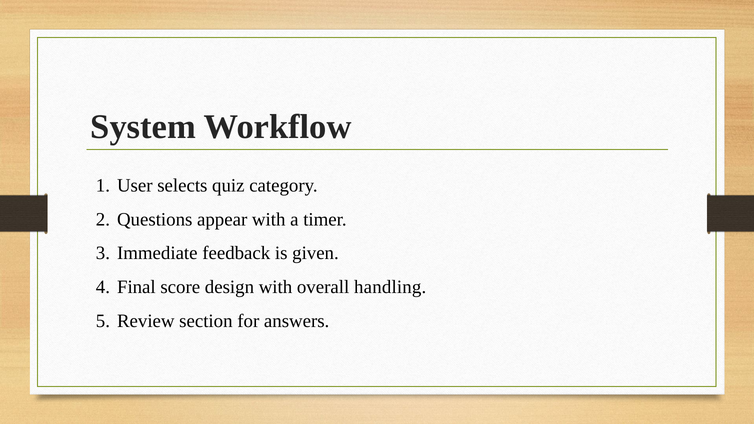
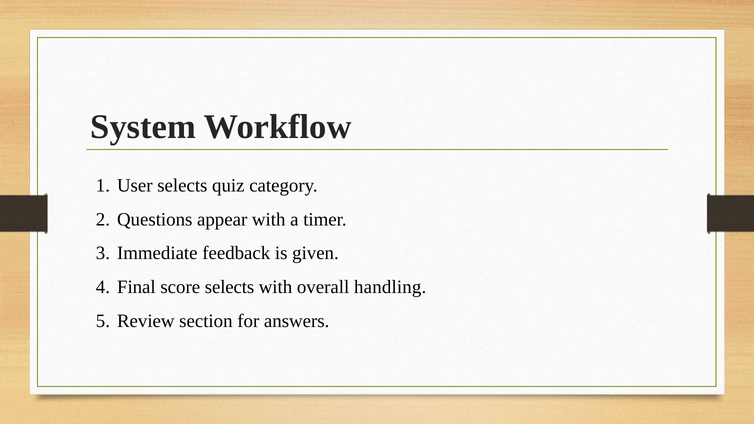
score design: design -> selects
